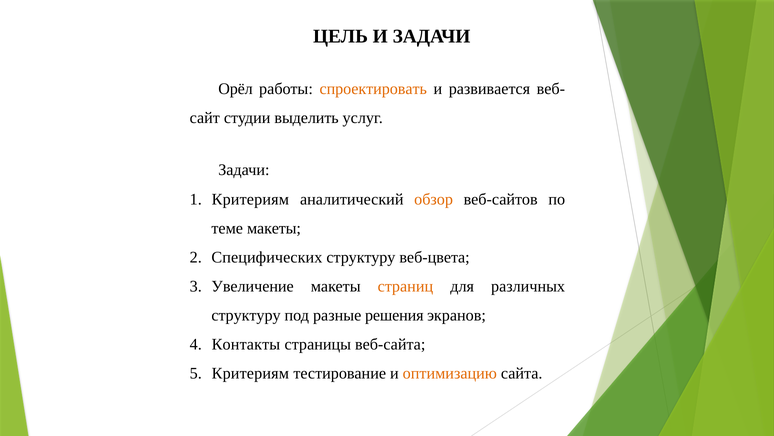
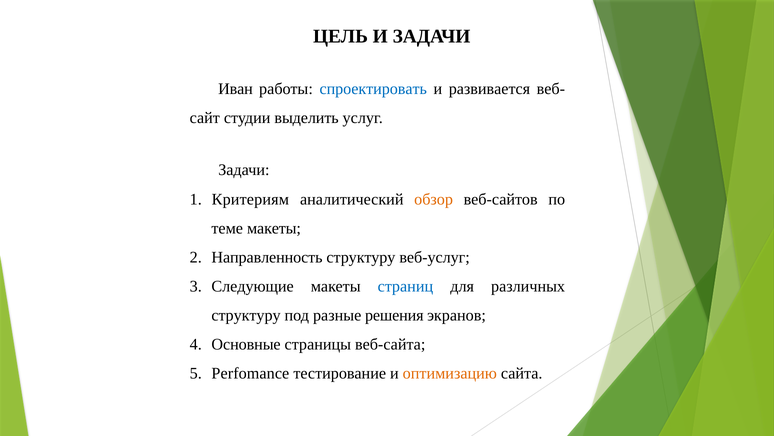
Орёл: Орёл -> Иван
спроектировать colour: orange -> blue
Специфических: Специфических -> Направленность
веб-цвета: веб-цвета -> веб-услуг
Увеличение: Увеличение -> Следующие
страниц colour: orange -> blue
Контакты: Контакты -> Основные
Критериям at (250, 373): Критериям -> Perfomance
